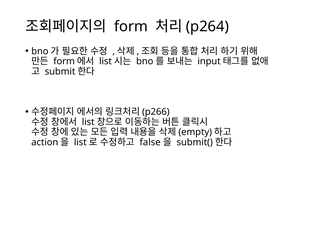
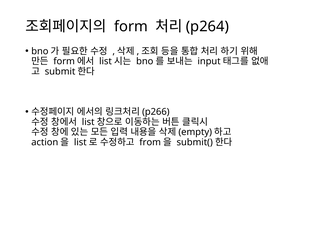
false: false -> from
